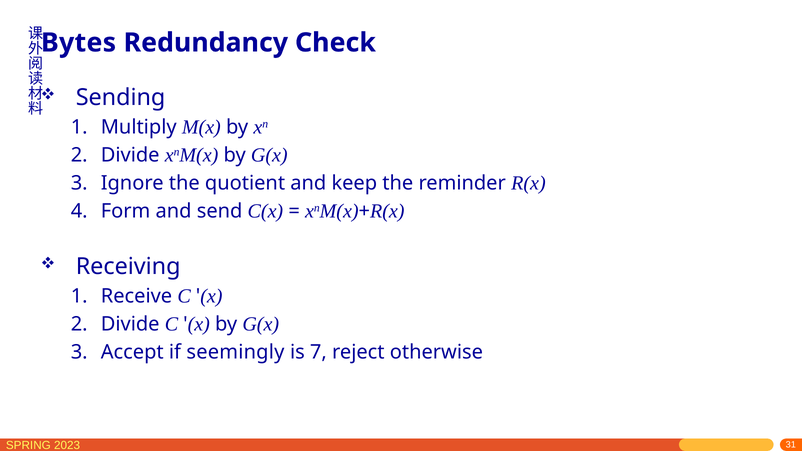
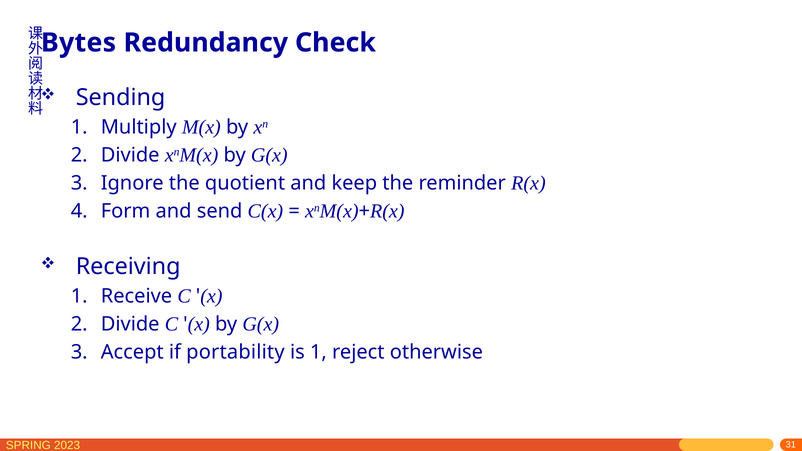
seemingly: seemingly -> portability
is 7: 7 -> 1
